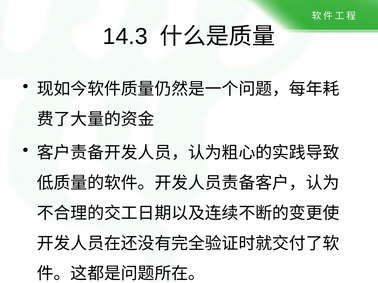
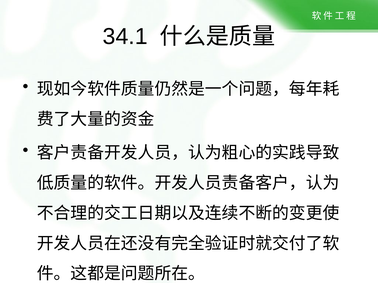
14.3: 14.3 -> 34.1
